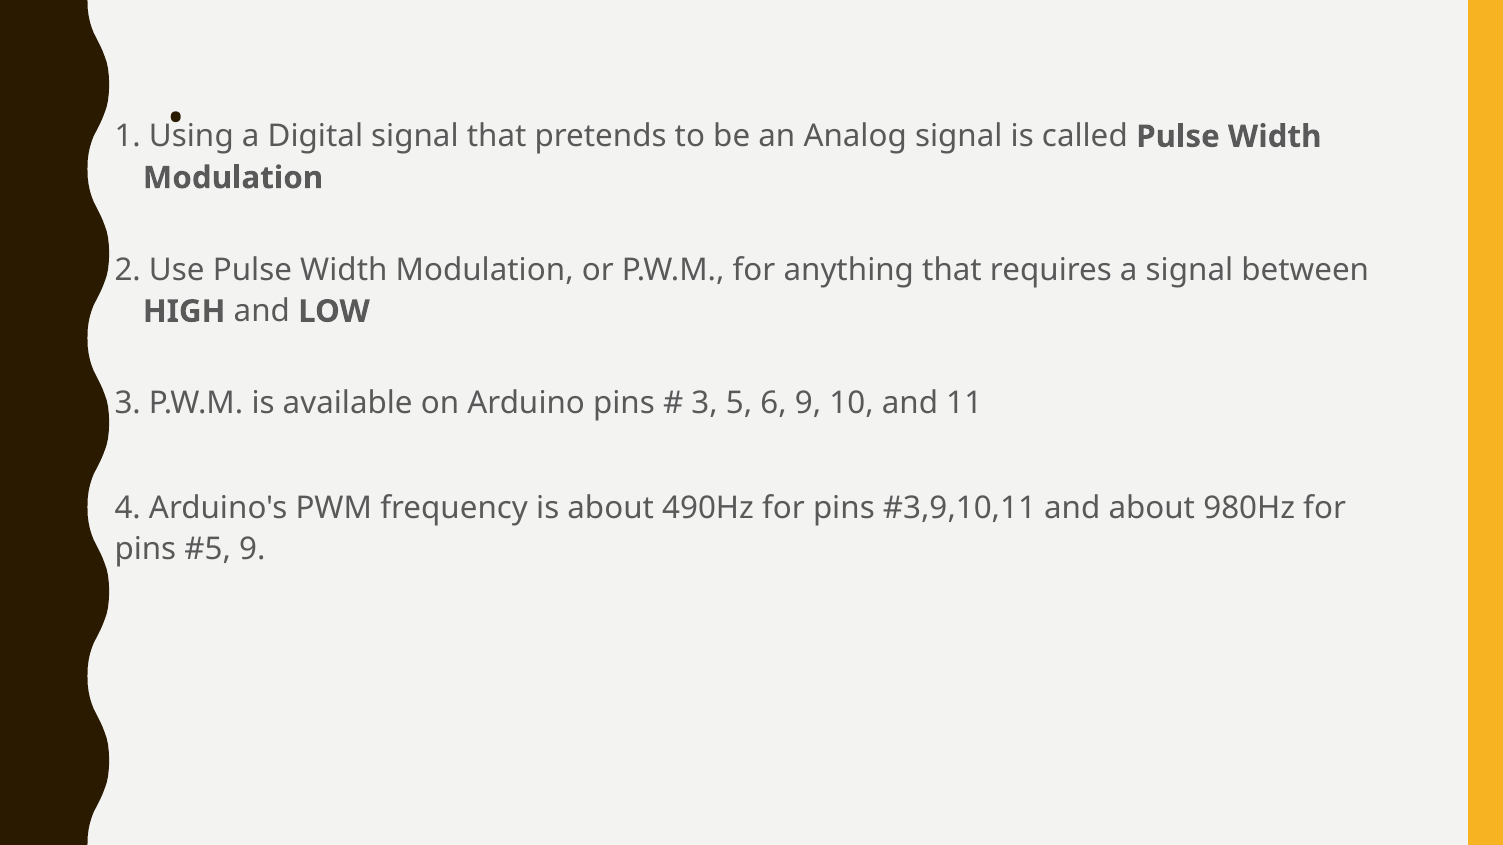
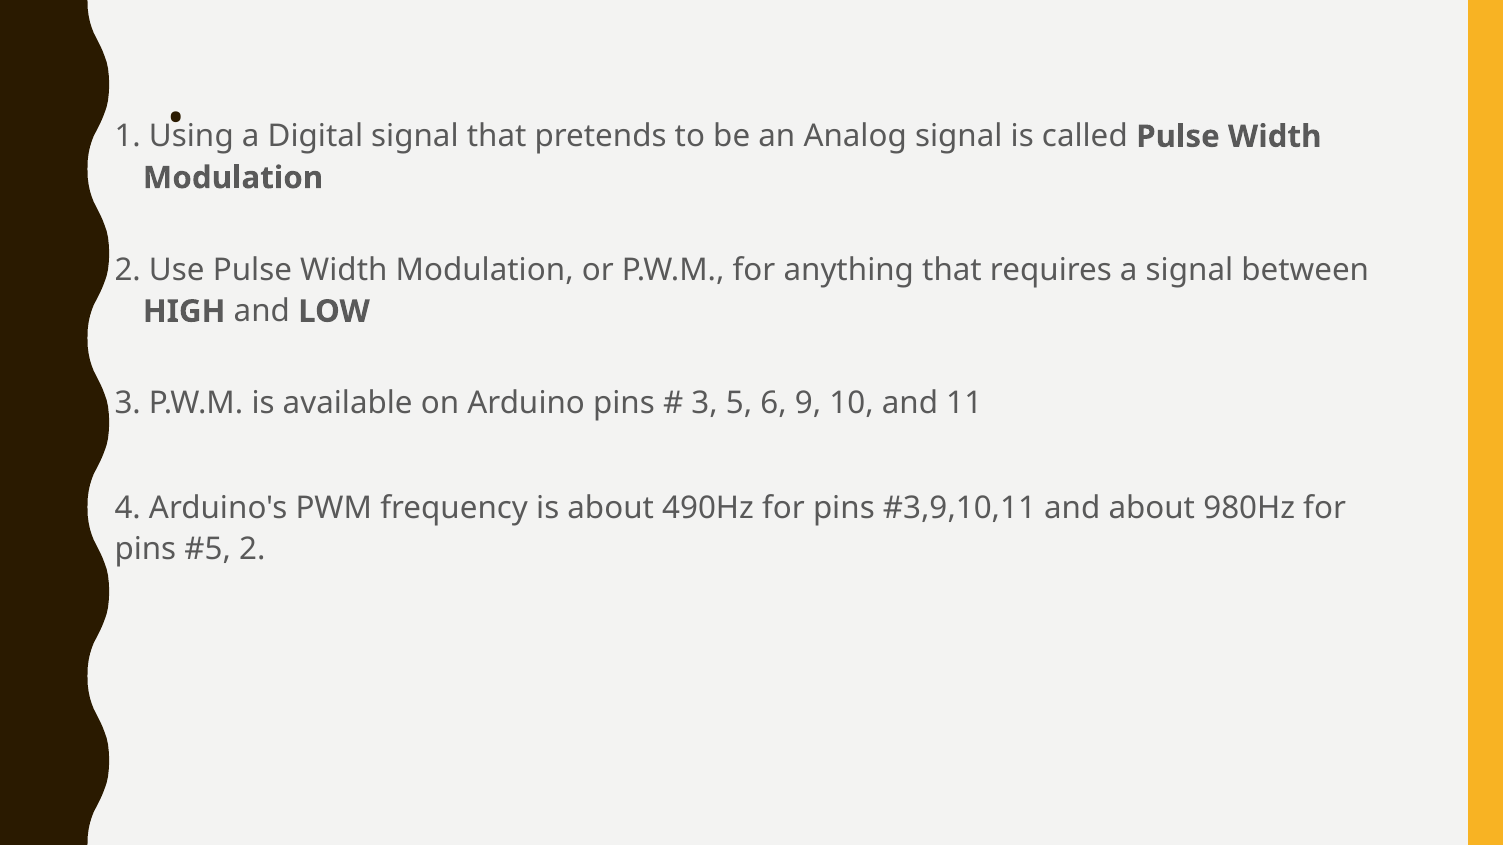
9 at (252, 550): 9 -> 2
